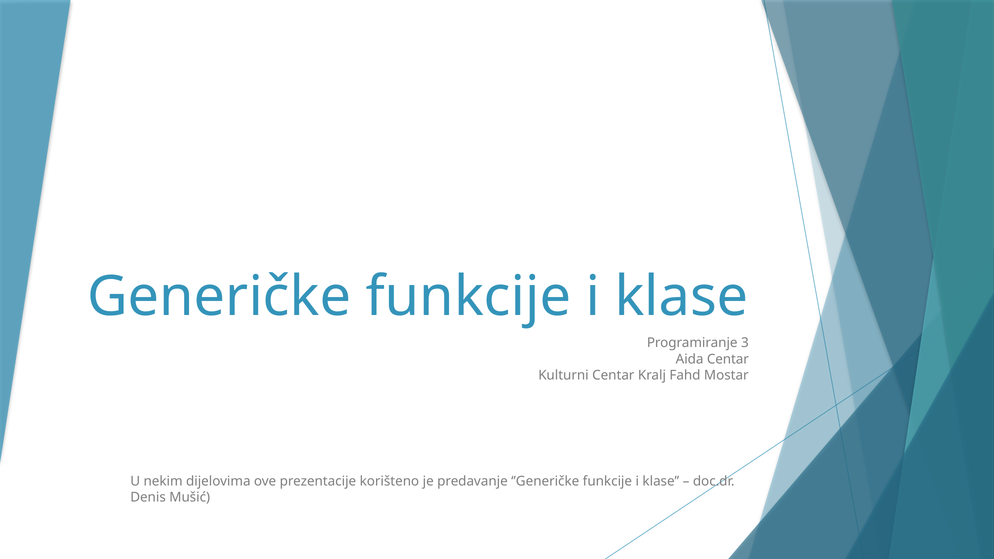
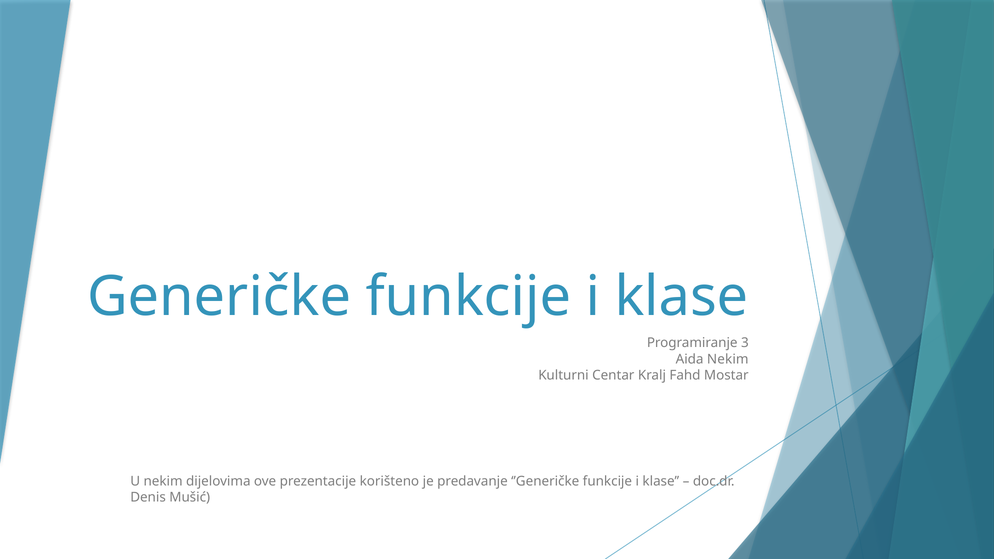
Aida Centar: Centar -> Nekim
